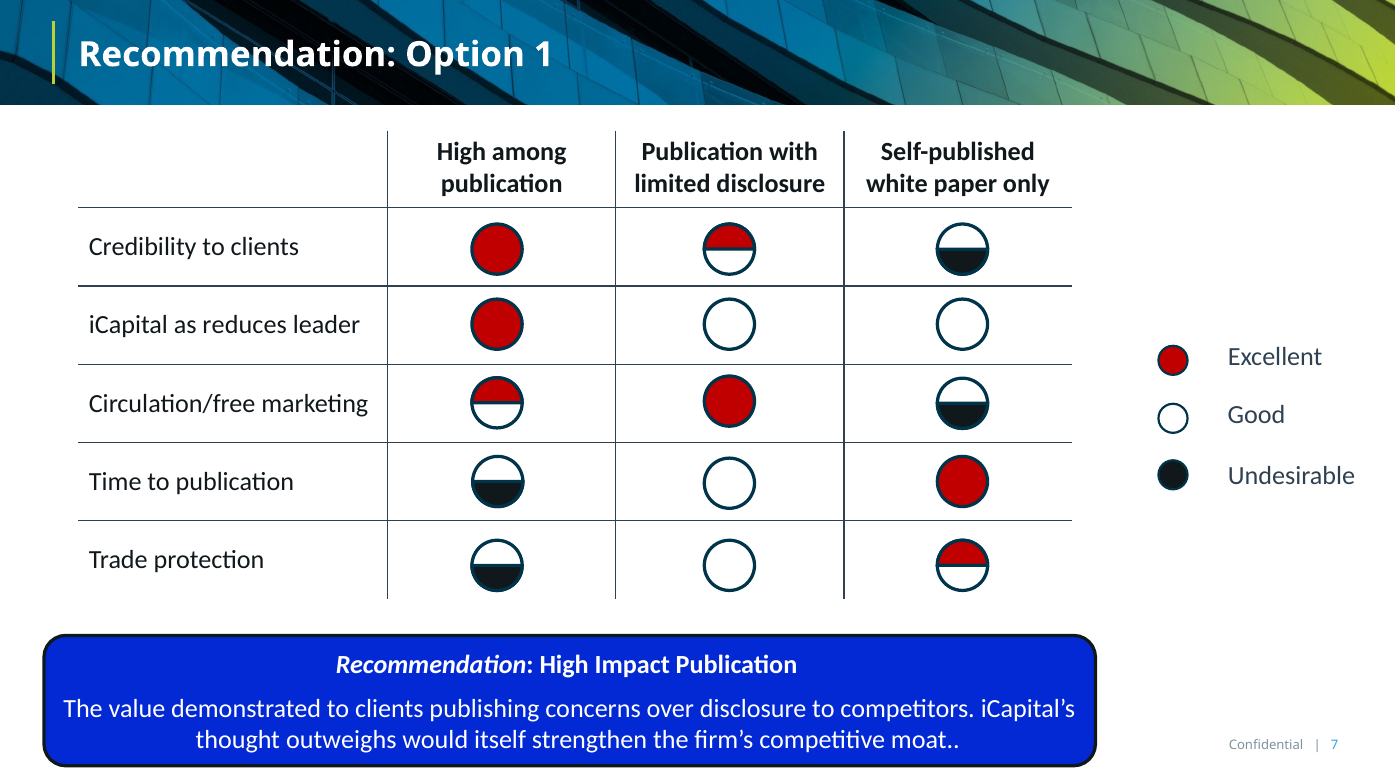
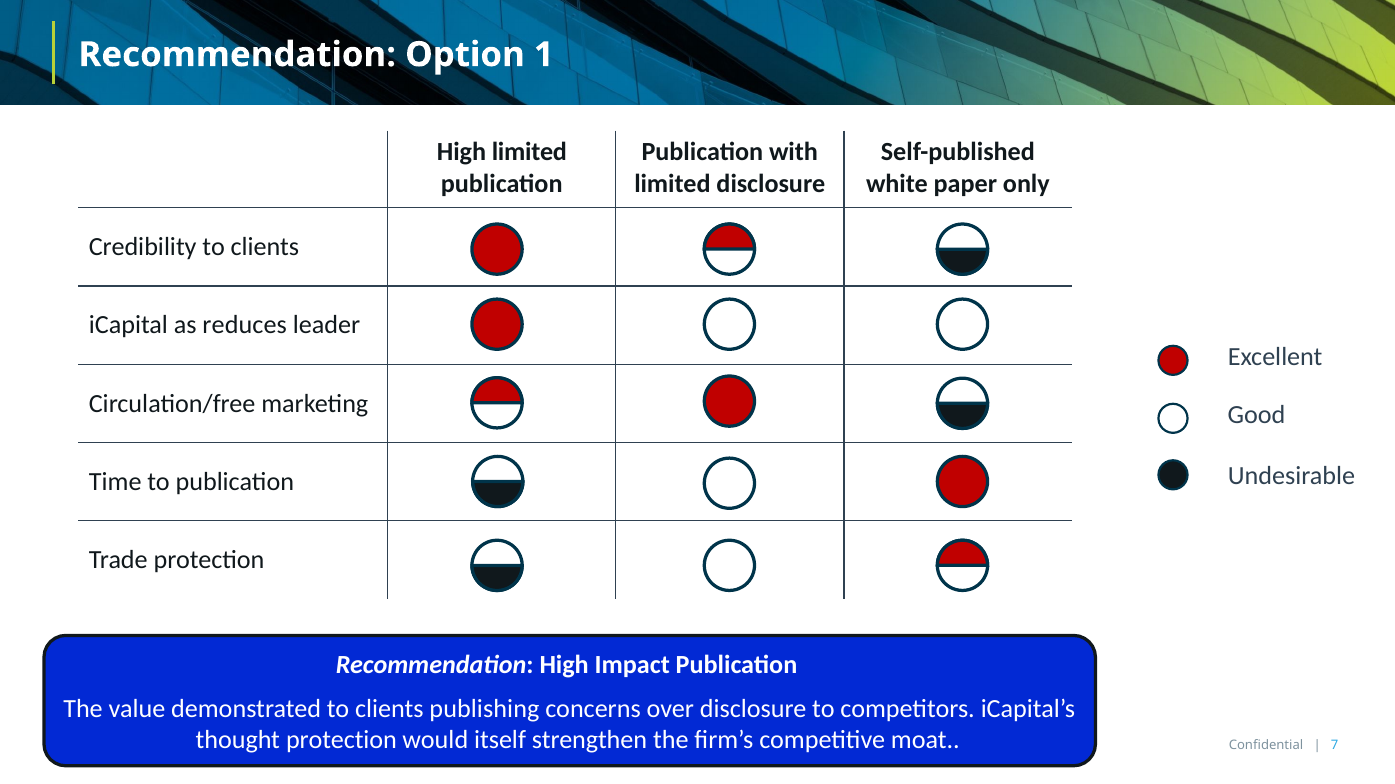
High among: among -> limited
thought outweighs: outweighs -> protection
